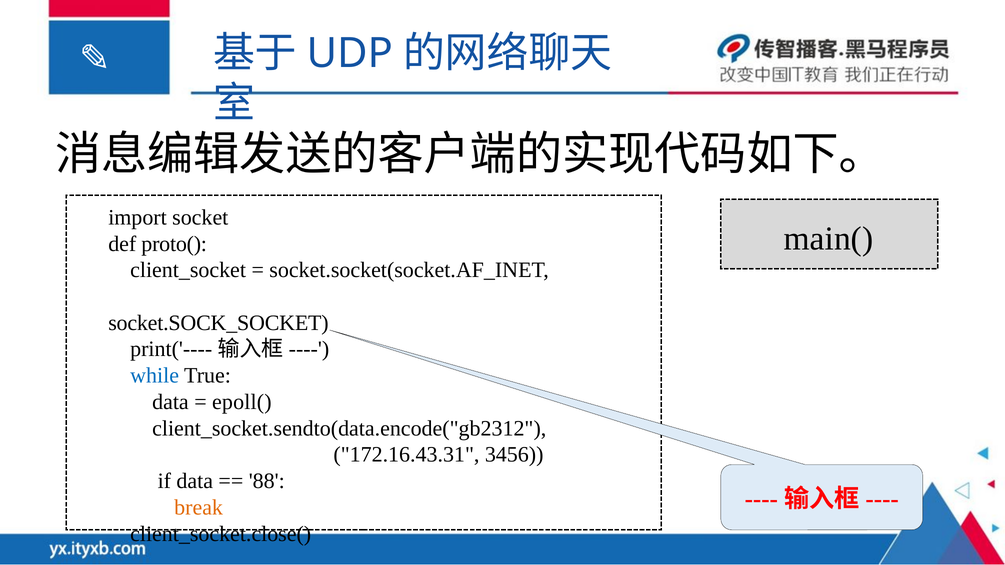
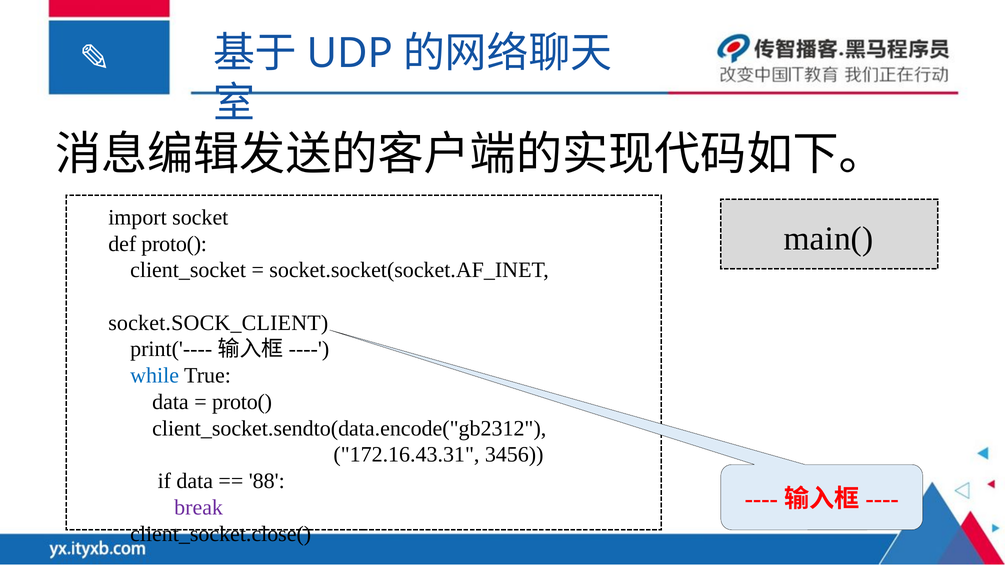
socket.SOCK_SOCKET: socket.SOCK_SOCKET -> socket.SOCK_CLIENT
epoll( at (242, 402): epoll( -> proto(
break colour: orange -> purple
